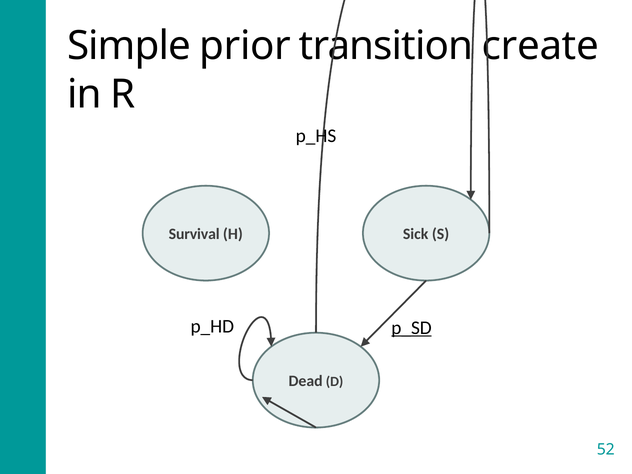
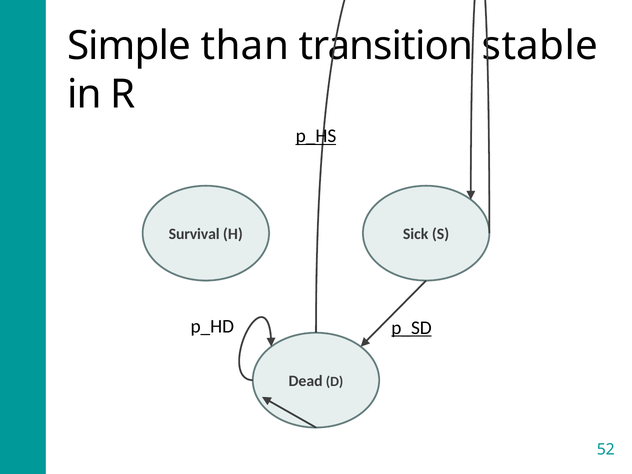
prior: prior -> than
create: create -> stable
p_HS underline: none -> present
